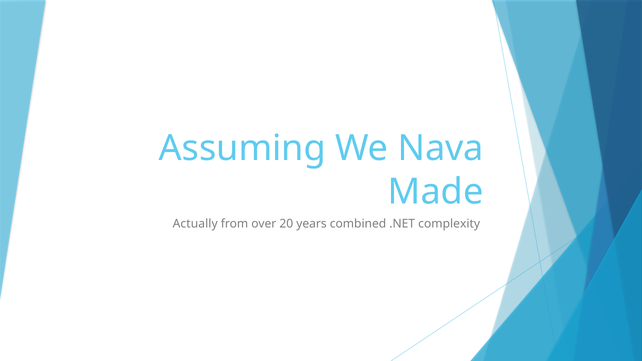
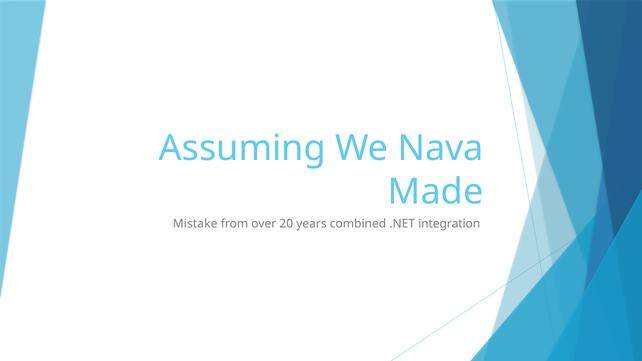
Actually: Actually -> Mistake
complexity: complexity -> integration
